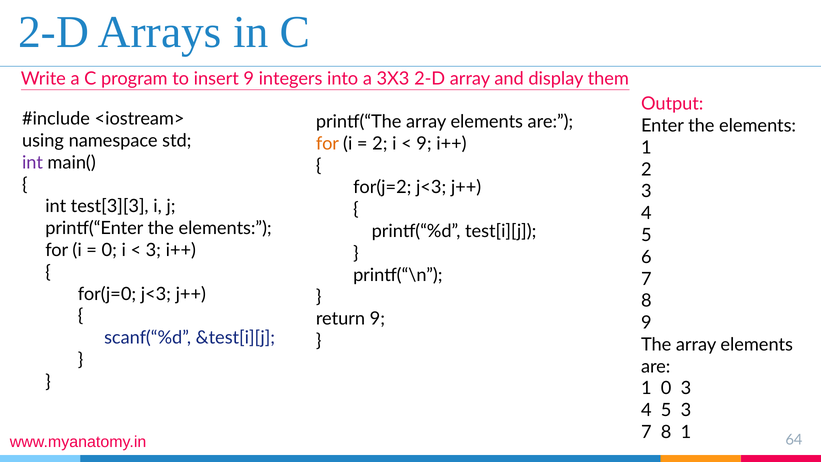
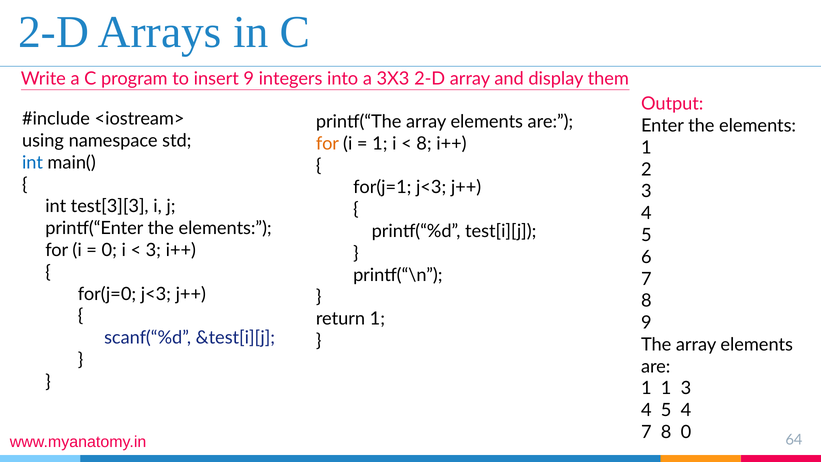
2 at (380, 144): 2 -> 1
9 at (424, 144): 9 -> 8
int at (33, 163) colour: purple -> blue
for(j=2: for(j=2 -> for(j=1
return 9: 9 -> 1
1 0: 0 -> 1
5 3: 3 -> 4
8 1: 1 -> 0
